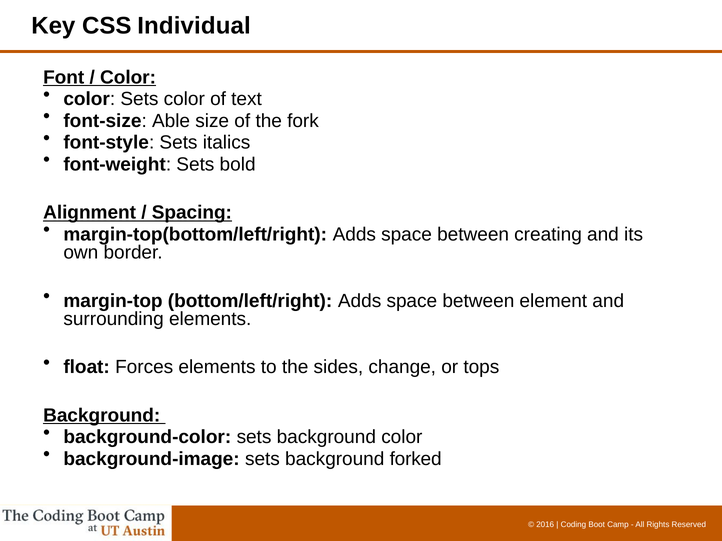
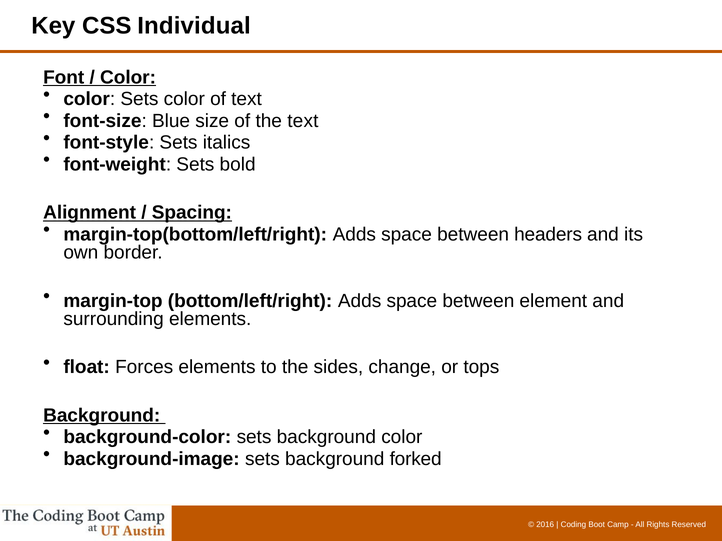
Able: Able -> Blue
the fork: fork -> text
creating: creating -> headers
